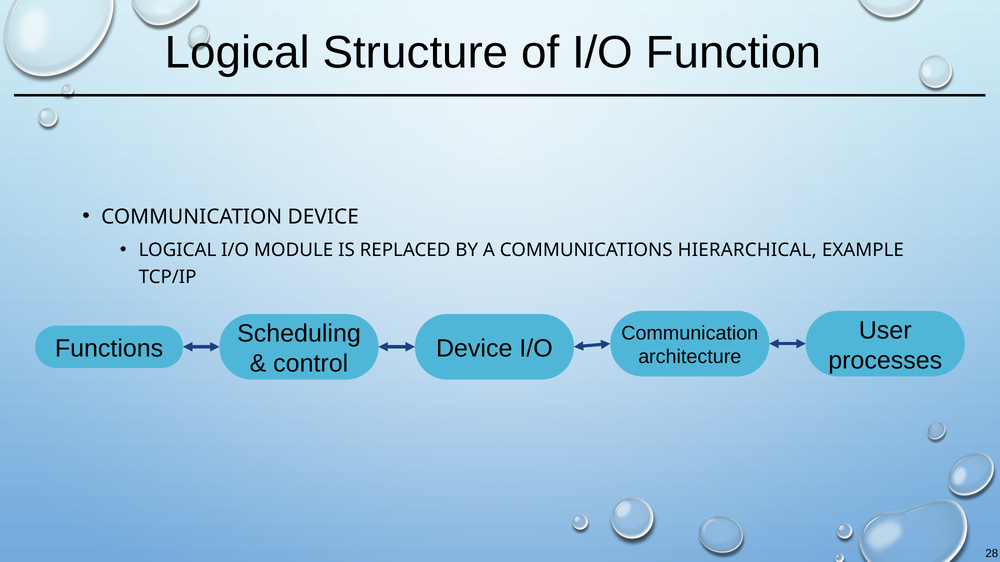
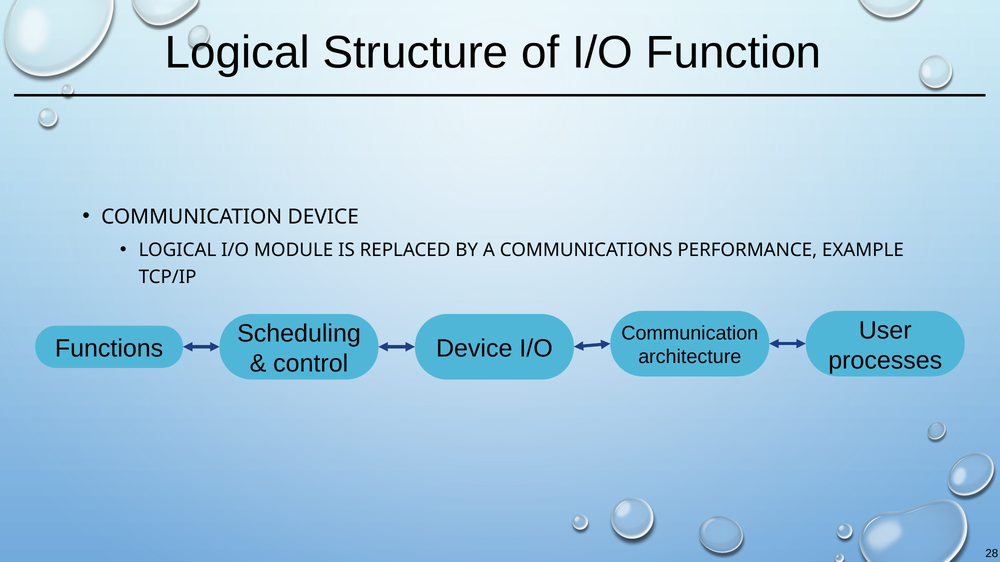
HIERARCHICAL: HIERARCHICAL -> PERFORMANCE
